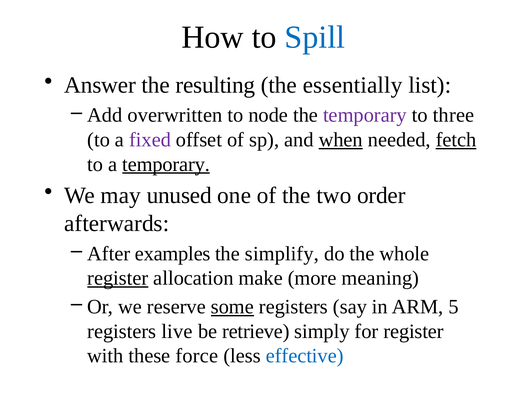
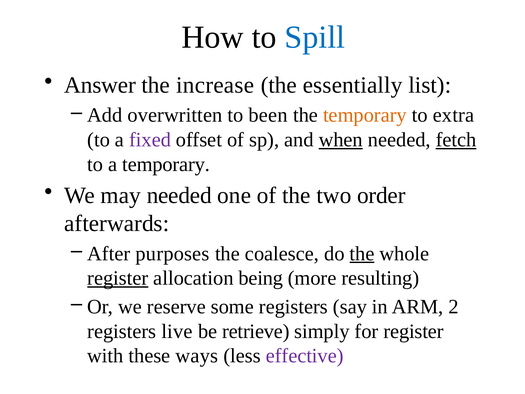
resulting: resulting -> increase
node: node -> been
temporary at (365, 115) colour: purple -> orange
three: three -> extra
temporary at (166, 164) underline: present -> none
may unused: unused -> needed
examples: examples -> purposes
simplify: simplify -> coalesce
the at (362, 253) underline: none -> present
make: make -> being
meaning: meaning -> resulting
some underline: present -> none
5: 5 -> 2
force: force -> ways
effective colour: blue -> purple
